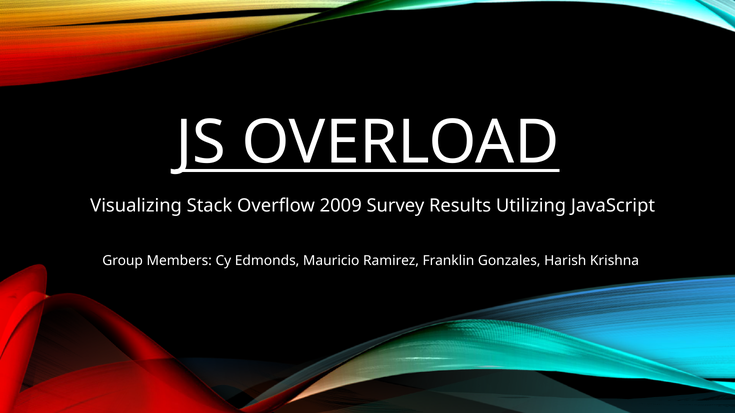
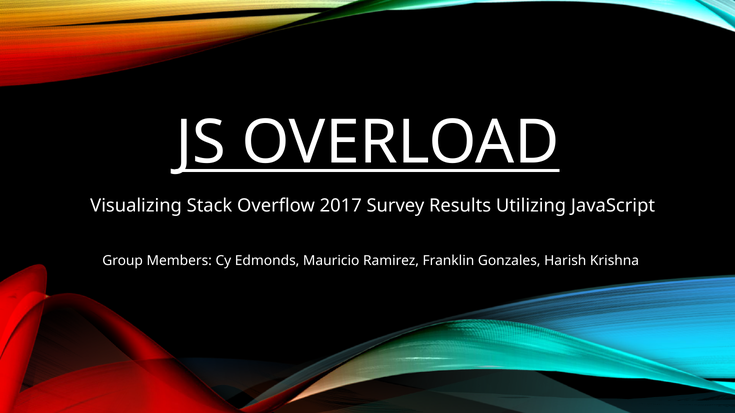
2009: 2009 -> 2017
